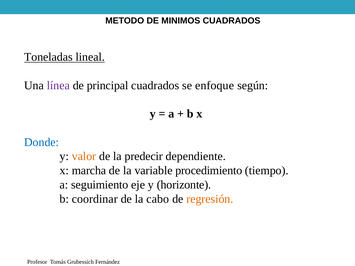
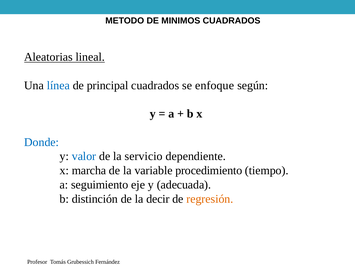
Toneladas: Toneladas -> Aleatorias
línea colour: purple -> blue
valor colour: orange -> blue
predecir: predecir -> servicio
horizonte: horizonte -> adecuada
coordinar: coordinar -> distinción
cabo: cabo -> decir
